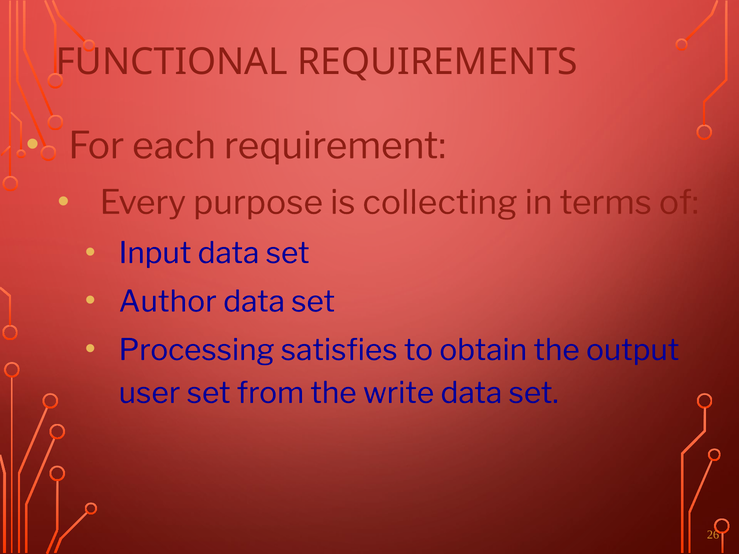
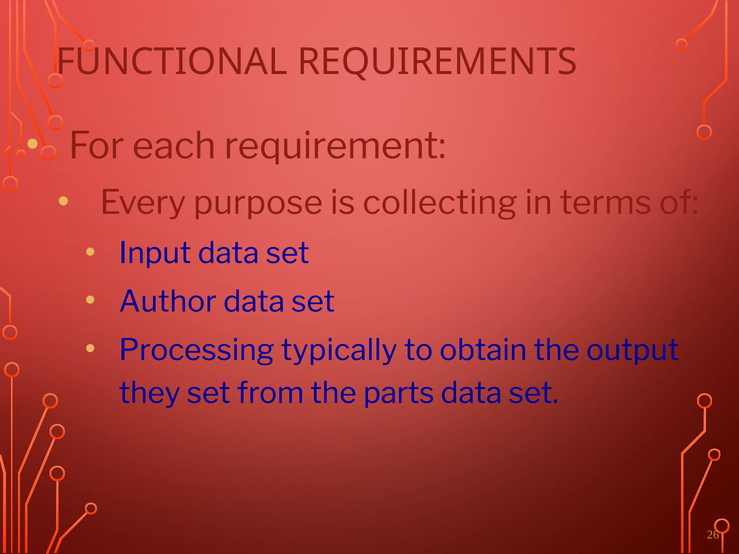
satisfies: satisfies -> typically
user: user -> they
write: write -> parts
